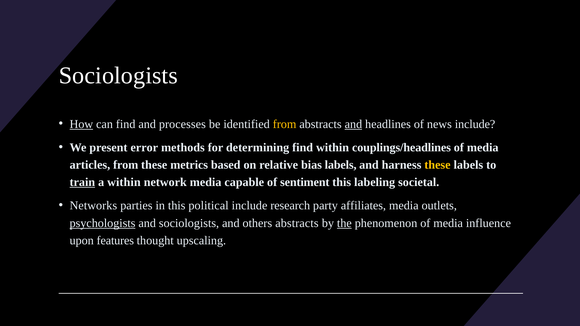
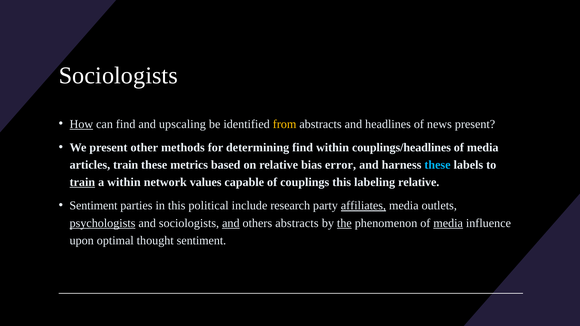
processes: processes -> upscaling
and at (353, 124) underline: present -> none
news include: include -> present
error: error -> other
articles from: from -> train
bias labels: labels -> error
these at (437, 165) colour: yellow -> light blue
network media: media -> values
sentiment: sentiment -> couplings
labeling societal: societal -> relative
Networks at (93, 206): Networks -> Sentiment
affiliates underline: none -> present
and at (231, 223) underline: none -> present
media at (448, 223) underline: none -> present
features: features -> optimal
thought upscaling: upscaling -> sentiment
